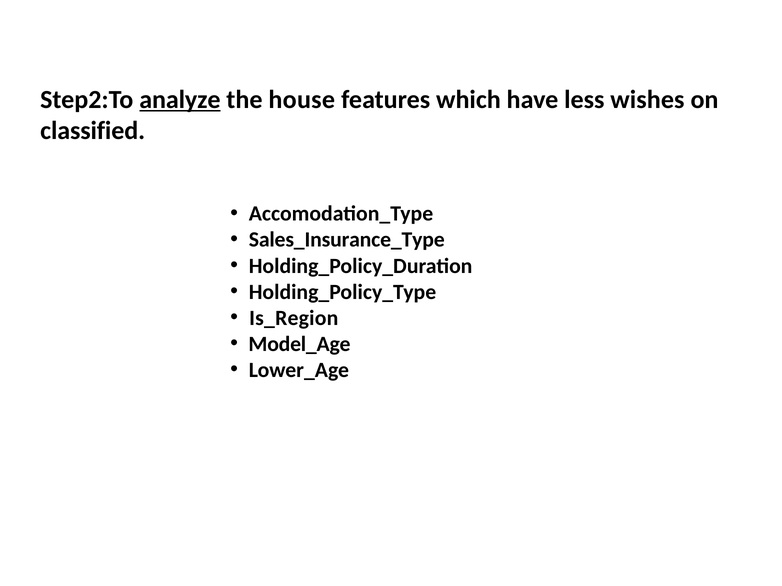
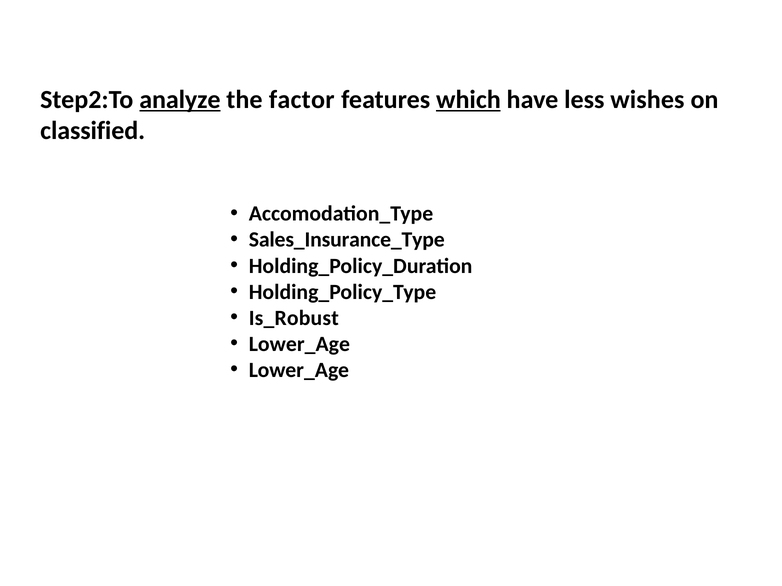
house: house -> factor
which underline: none -> present
Is_Region: Is_Region -> Is_Robust
Model_Age at (300, 344): Model_Age -> Lower_Age
